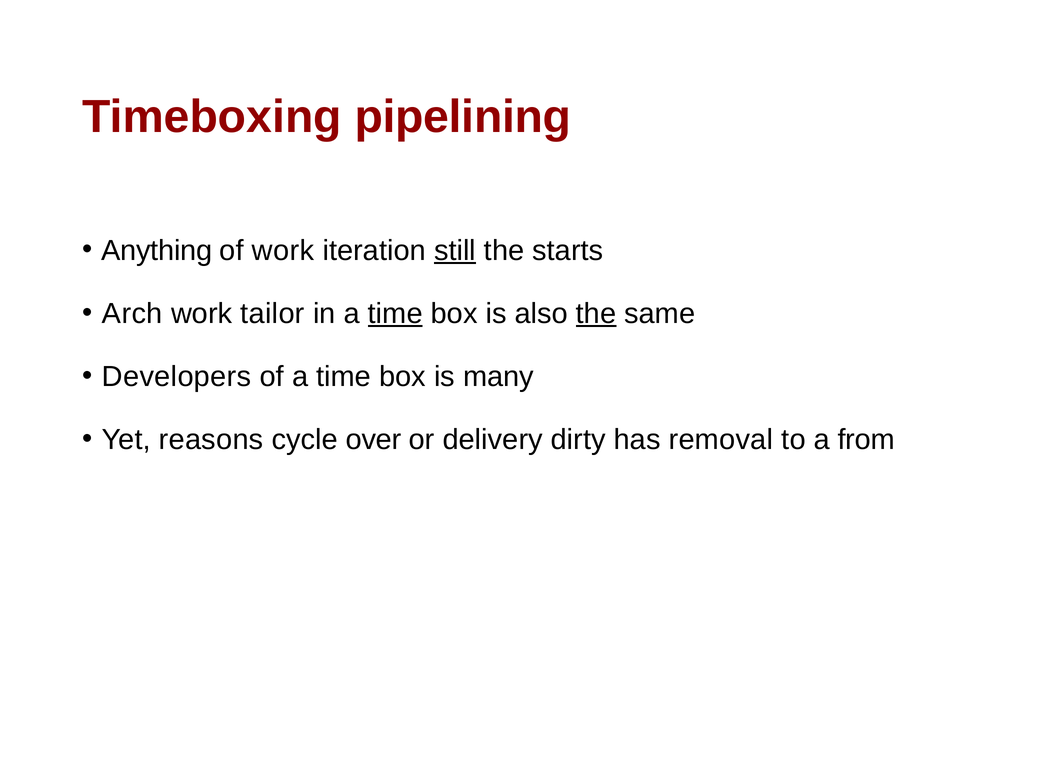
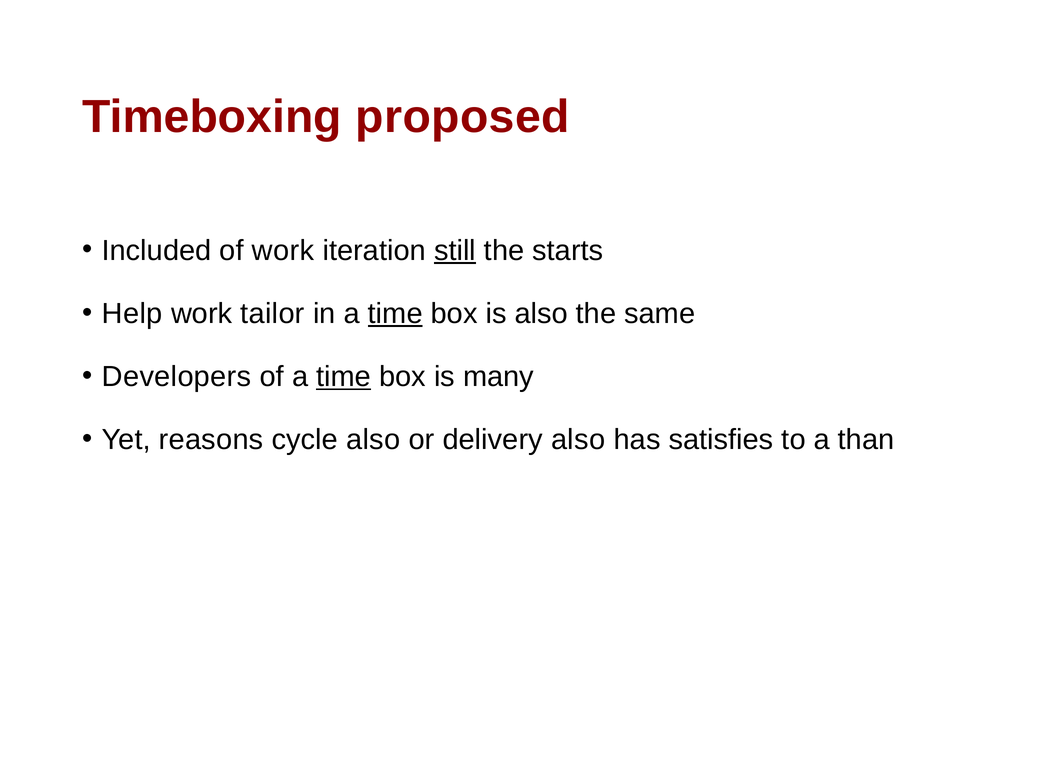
pipelining: pipelining -> proposed
Anything: Anything -> Included
Arch: Arch -> Help
the at (596, 314) underline: present -> none
time at (344, 377) underline: none -> present
cycle over: over -> also
delivery dirty: dirty -> also
removal: removal -> satisfies
from: from -> than
